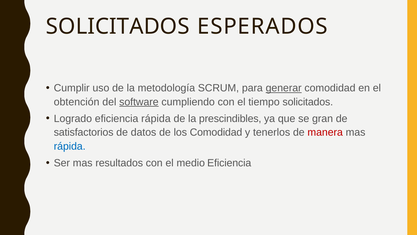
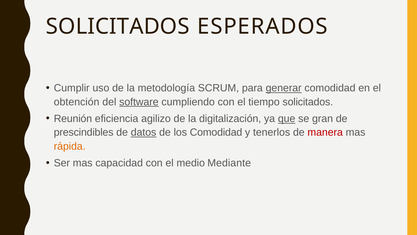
Logrado: Logrado -> Reunión
eficiencia rápida: rápida -> agilizo
prescindibles: prescindibles -> digitalización
que underline: none -> present
satisfactorios: satisfactorios -> prescindibles
datos underline: none -> present
rápida at (70, 146) colour: blue -> orange
resultados: resultados -> capacidad
medio Eficiencia: Eficiencia -> Mediante
